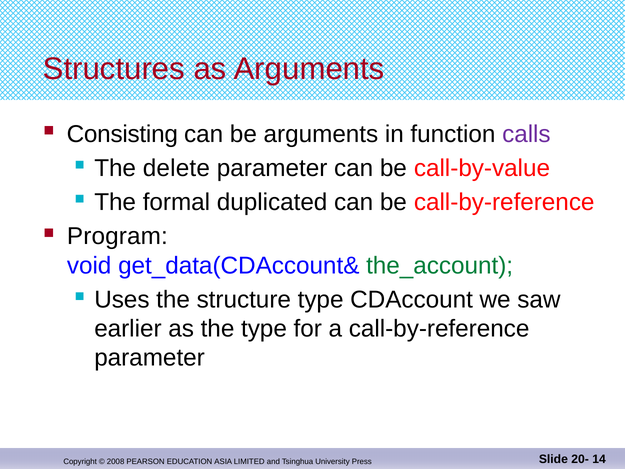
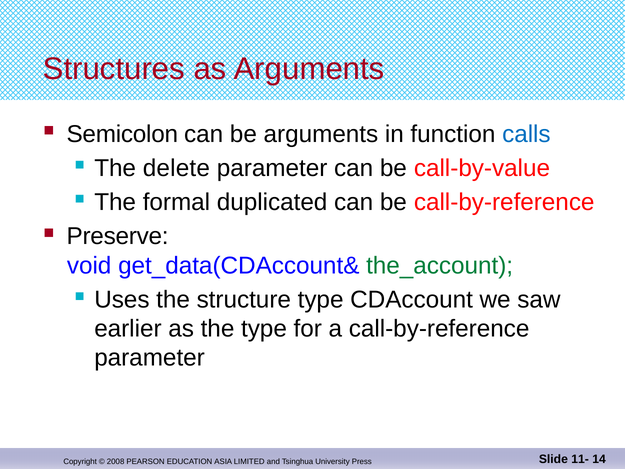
Consisting: Consisting -> Semicolon
calls colour: purple -> blue
Program: Program -> Preserve
20-: 20- -> 11-
